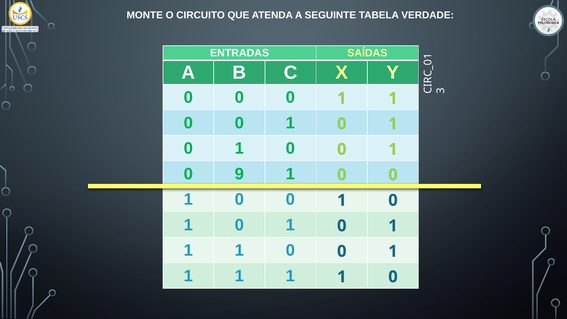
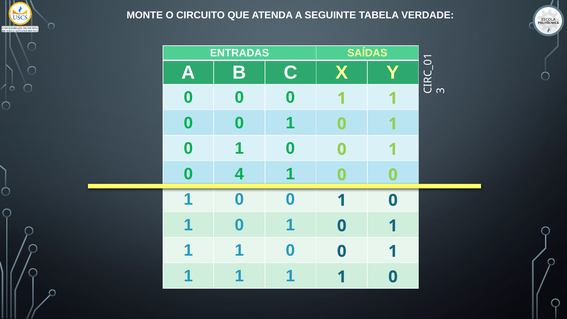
9: 9 -> 4
